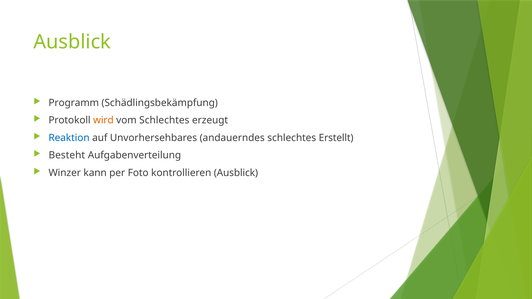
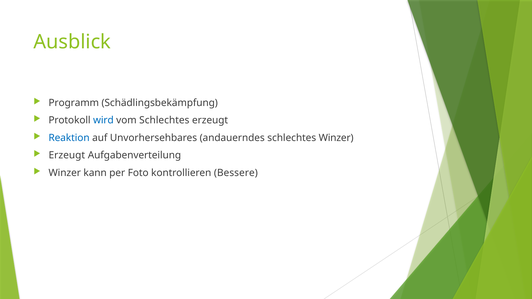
wird colour: orange -> blue
schlechtes Erstellt: Erstellt -> Winzer
Besteht at (67, 156): Besteht -> Erzeugt
kontrollieren Ausblick: Ausblick -> Bessere
